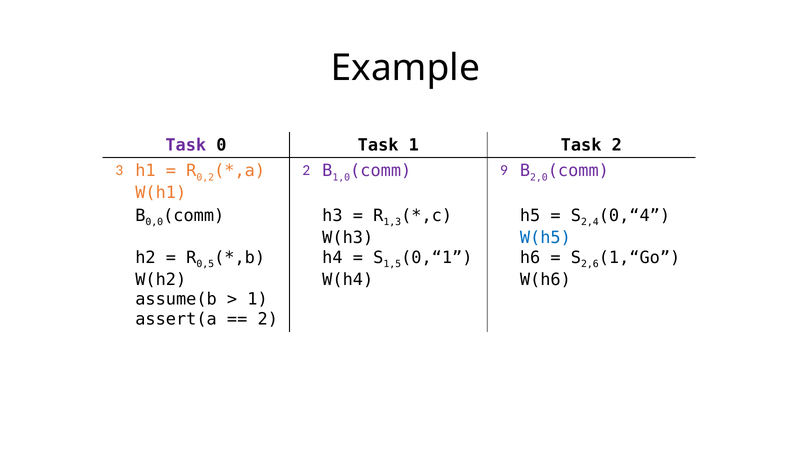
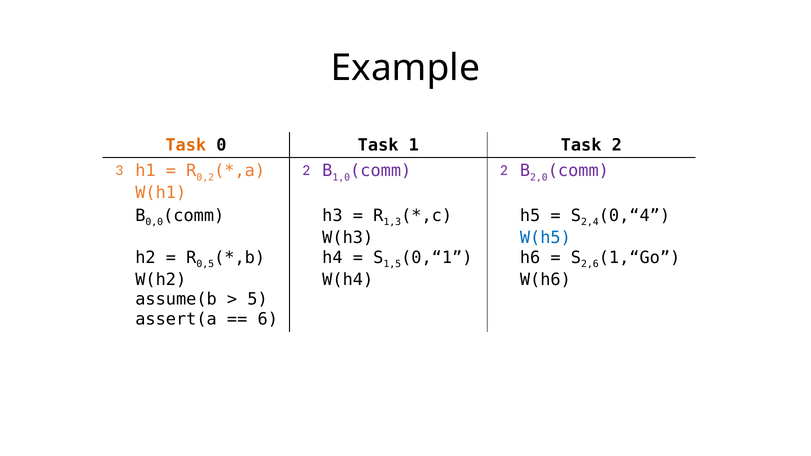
Task at (186, 145) colour: purple -> orange
9 at (504, 170): 9 -> 2
1 at (258, 299): 1 -> 5
2 at (268, 319): 2 -> 6
